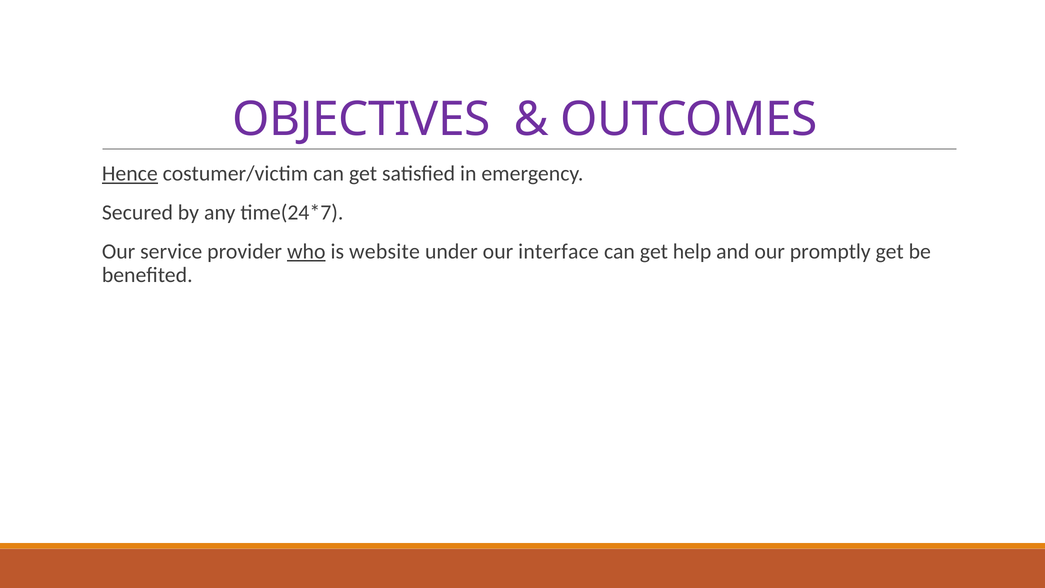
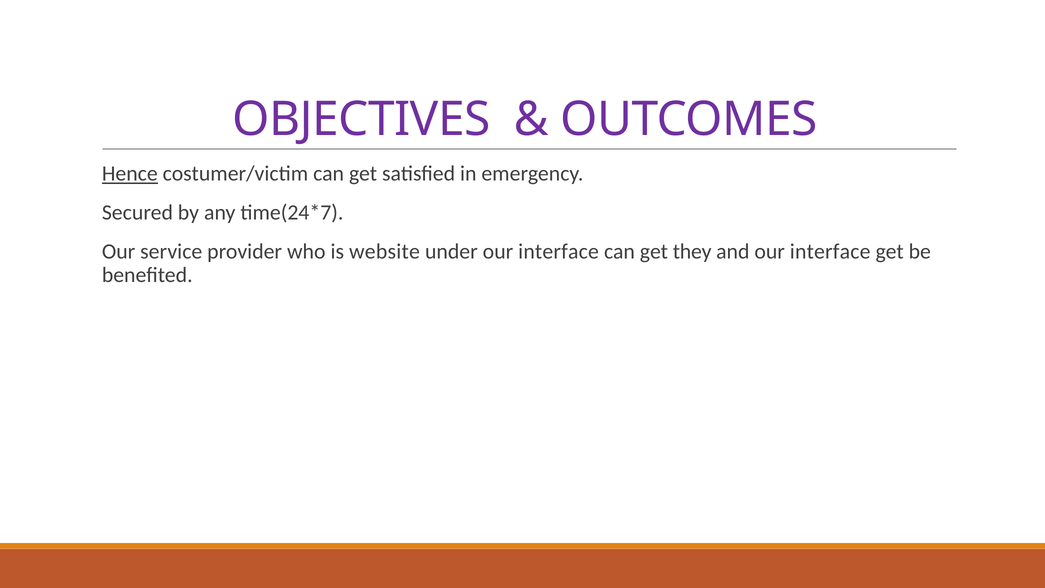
who underline: present -> none
help: help -> they
and our promptly: promptly -> interface
